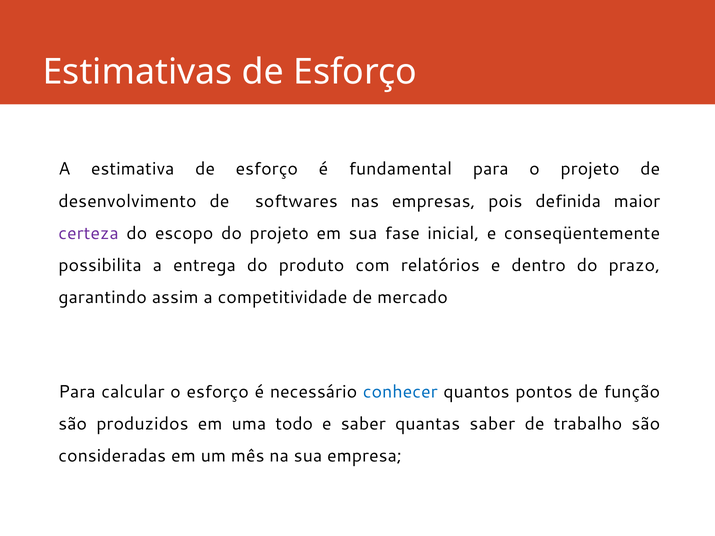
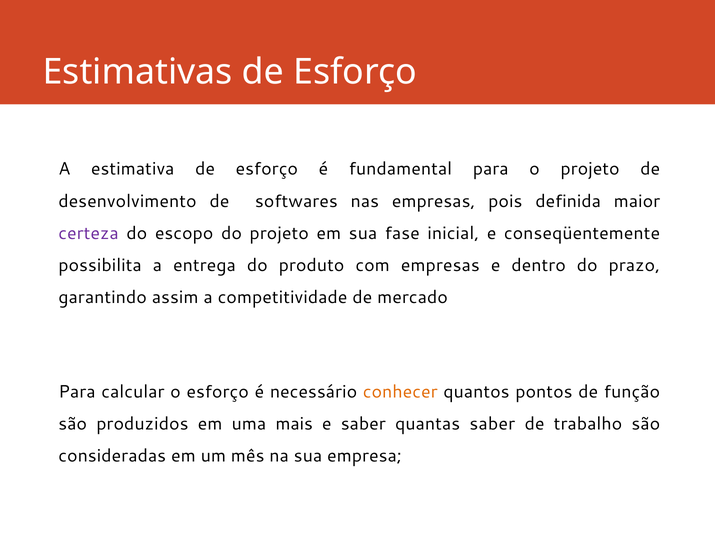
com relatórios: relatórios -> empresas
conhecer colour: blue -> orange
todo: todo -> mais
